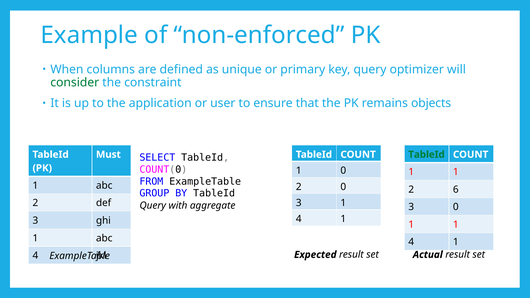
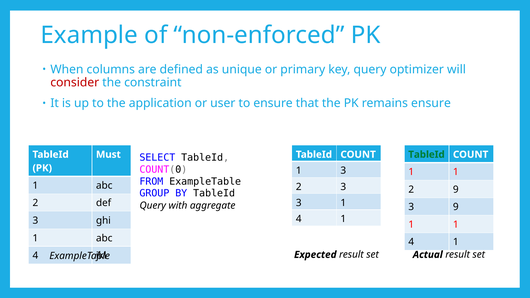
consider colour: green -> red
remains objects: objects -> ensure
1 0: 0 -> 3
2 0: 0 -> 3
2 6: 6 -> 9
3 0: 0 -> 9
